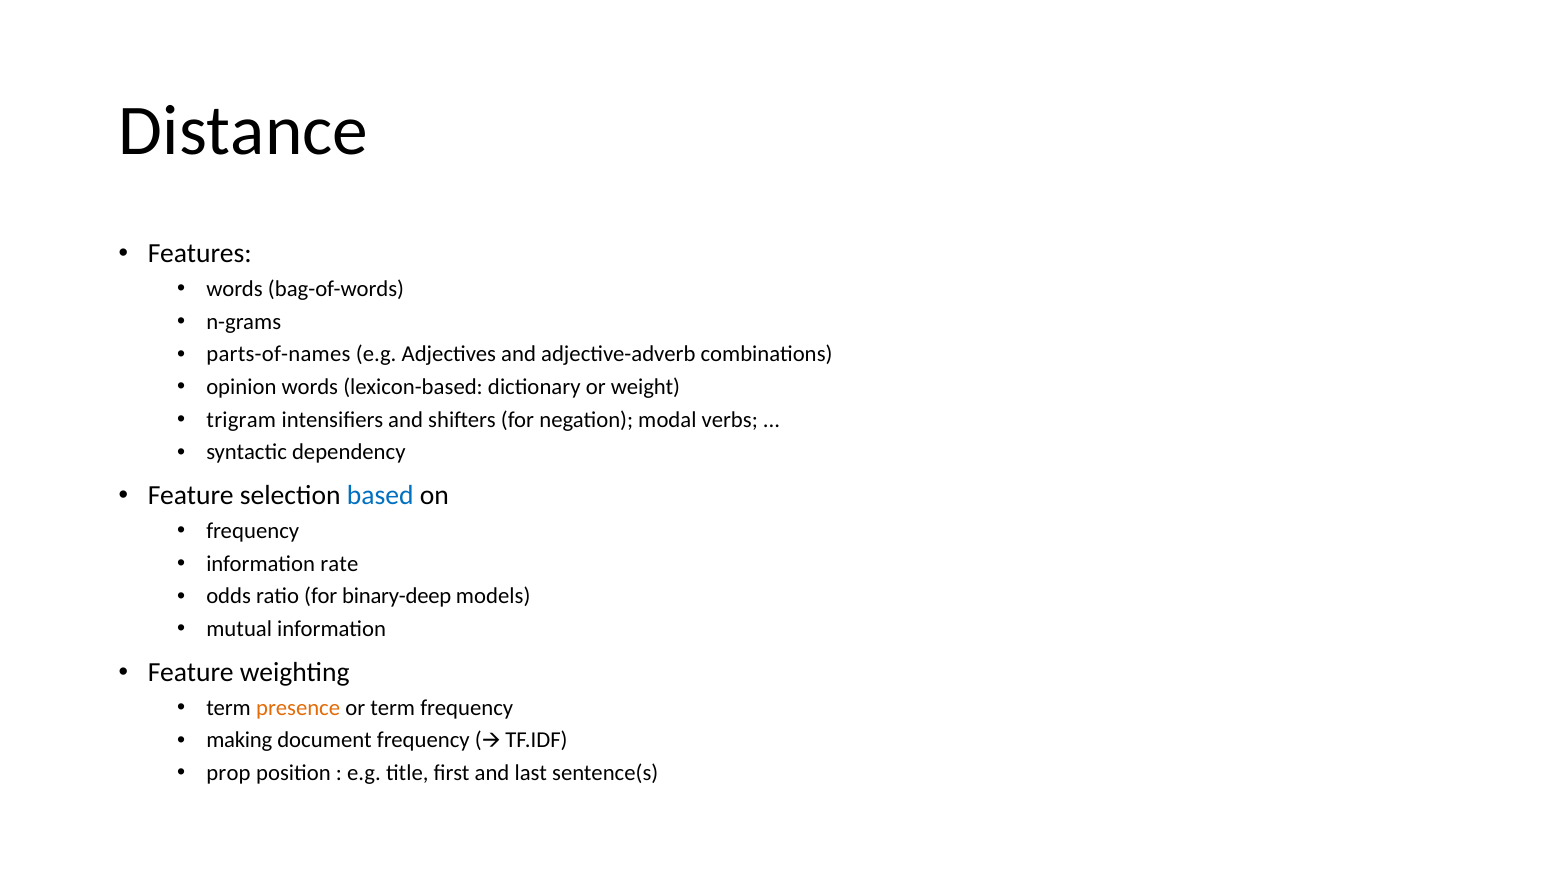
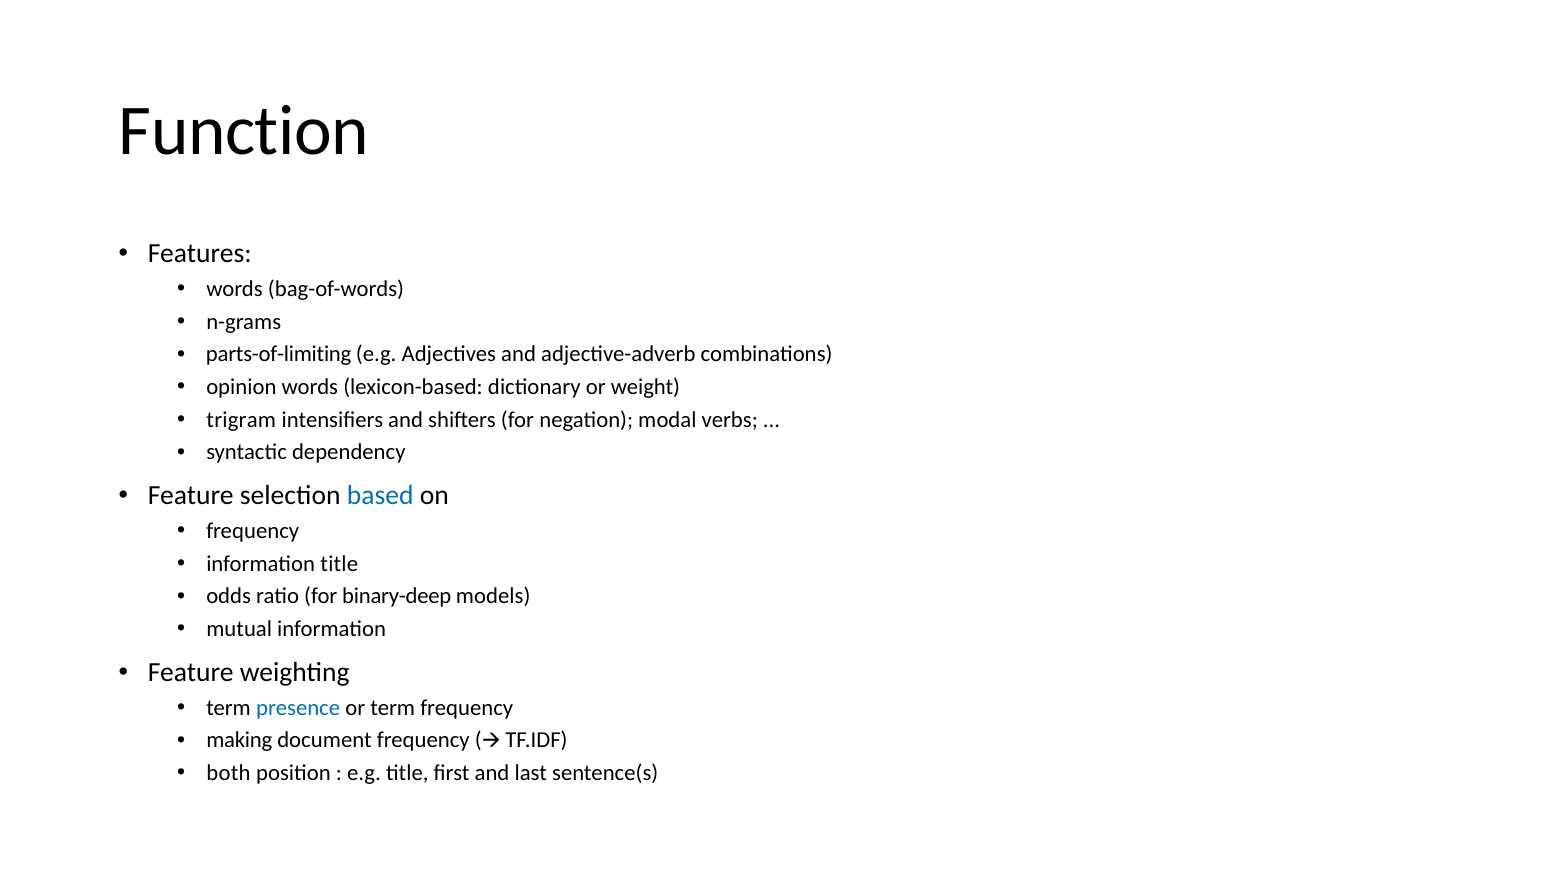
Distance: Distance -> Function
parts-of-names: parts-of-names -> parts-of-limiting
information rate: rate -> title
presence colour: orange -> blue
prop: prop -> both
